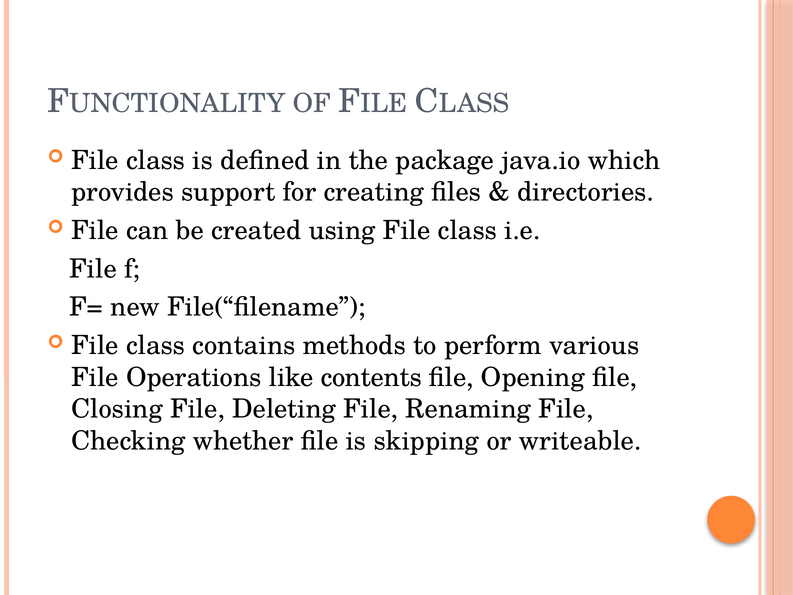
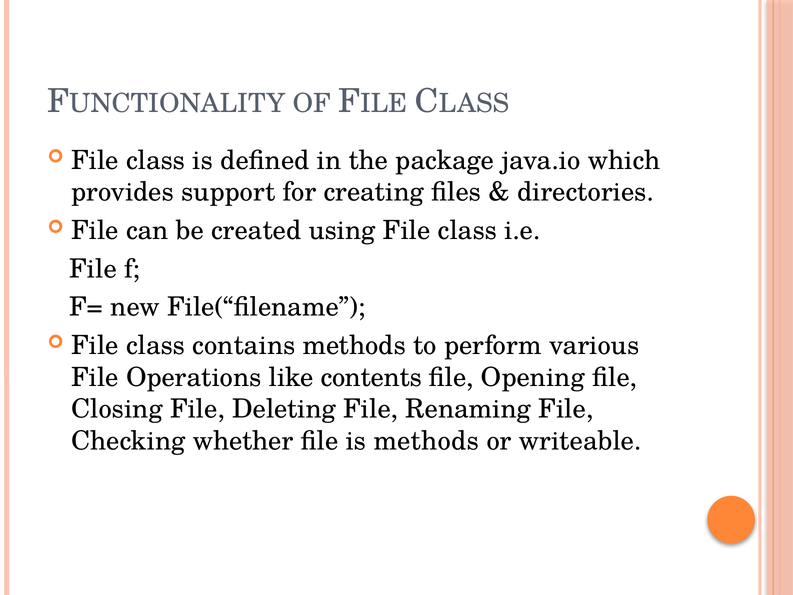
is skipping: skipping -> methods
